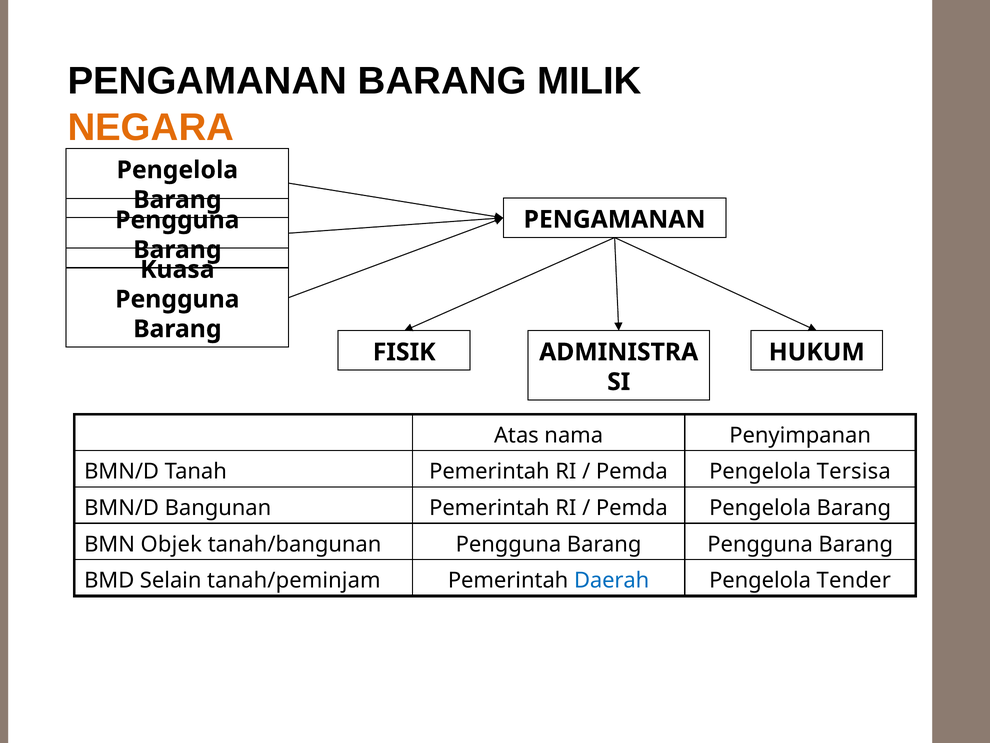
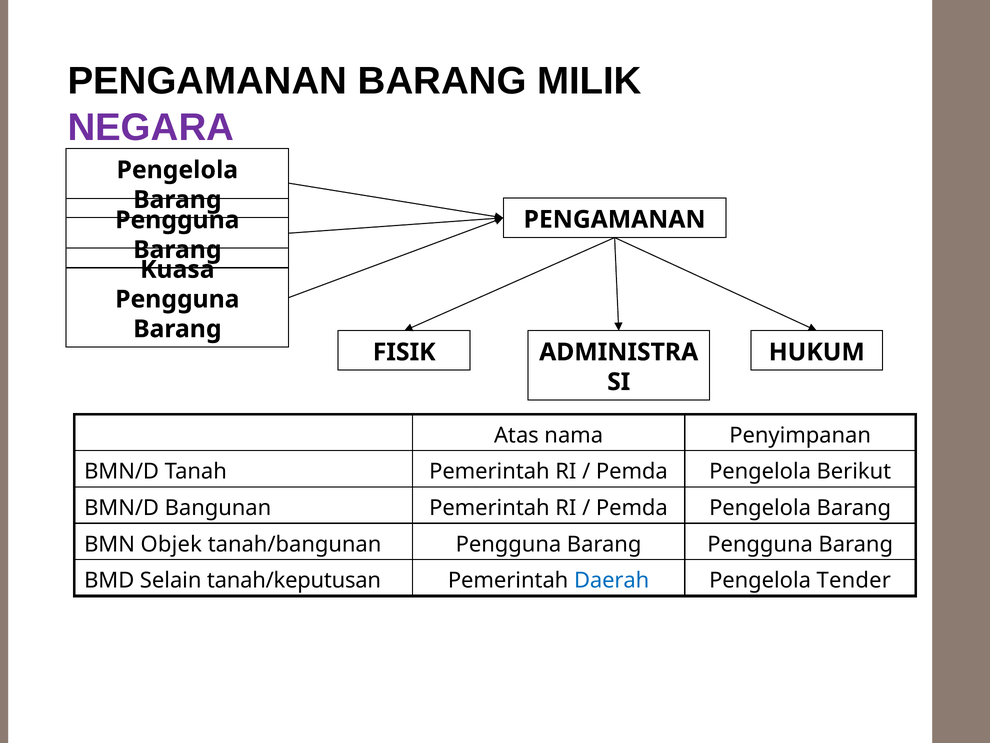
NEGARA colour: orange -> purple
Tersisa: Tersisa -> Berikut
tanah/peminjam: tanah/peminjam -> tanah/keputusan
